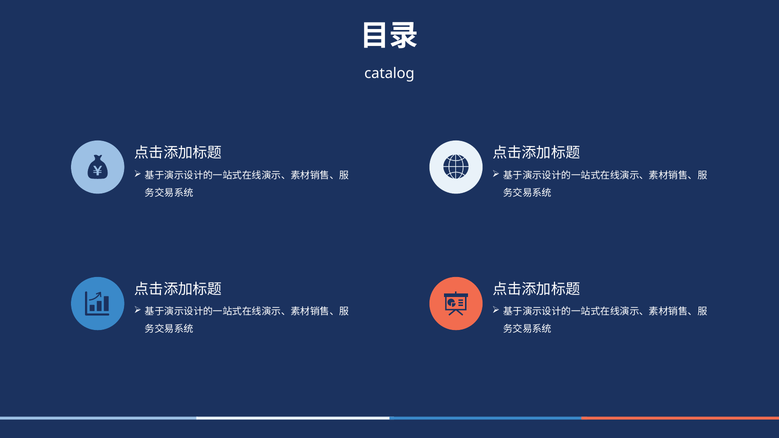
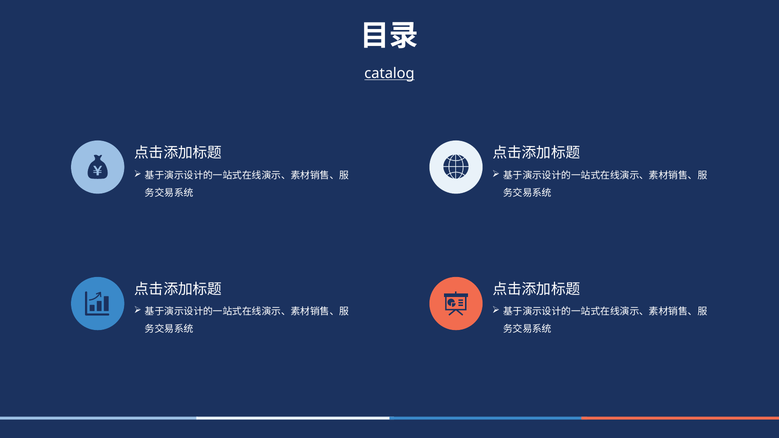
catalog underline: none -> present
